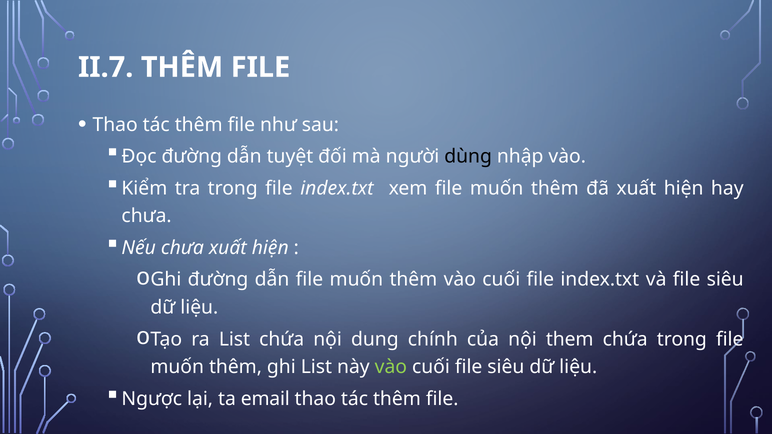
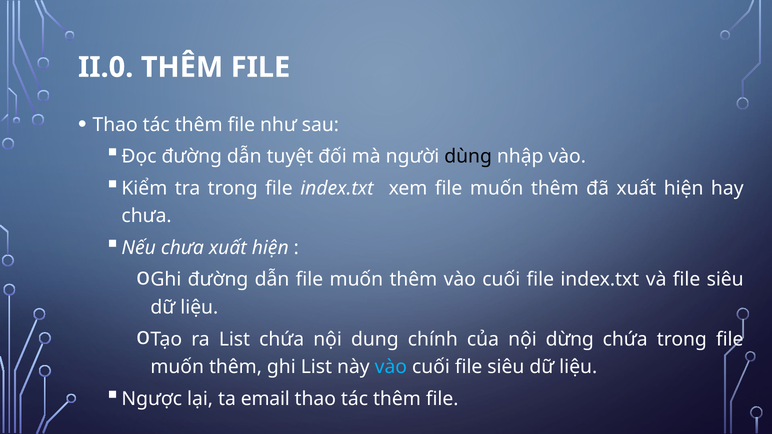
II.7: II.7 -> II.0
them: them -> dừng
vào at (391, 367) colour: light green -> light blue
